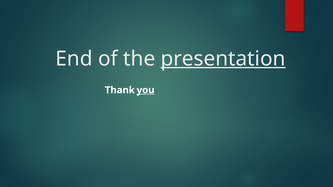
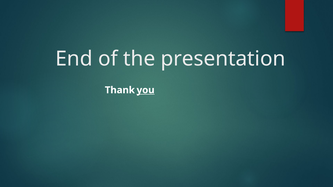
presentation underline: present -> none
